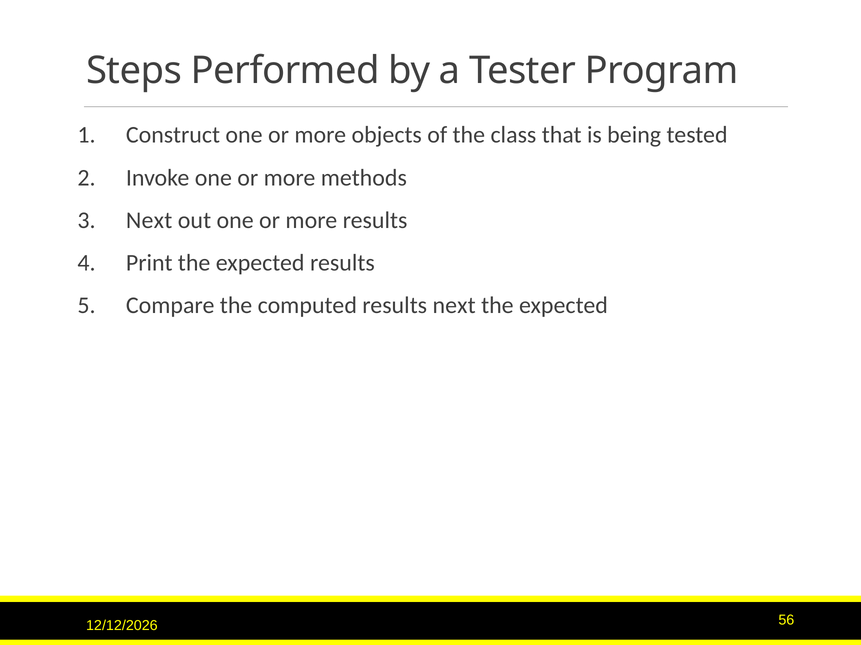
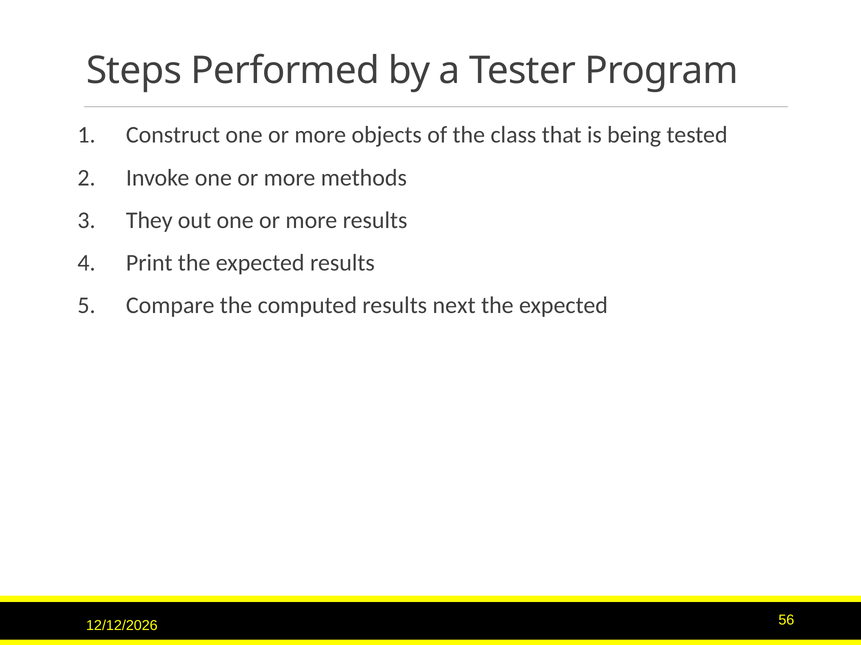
Next at (149, 220): Next -> They
